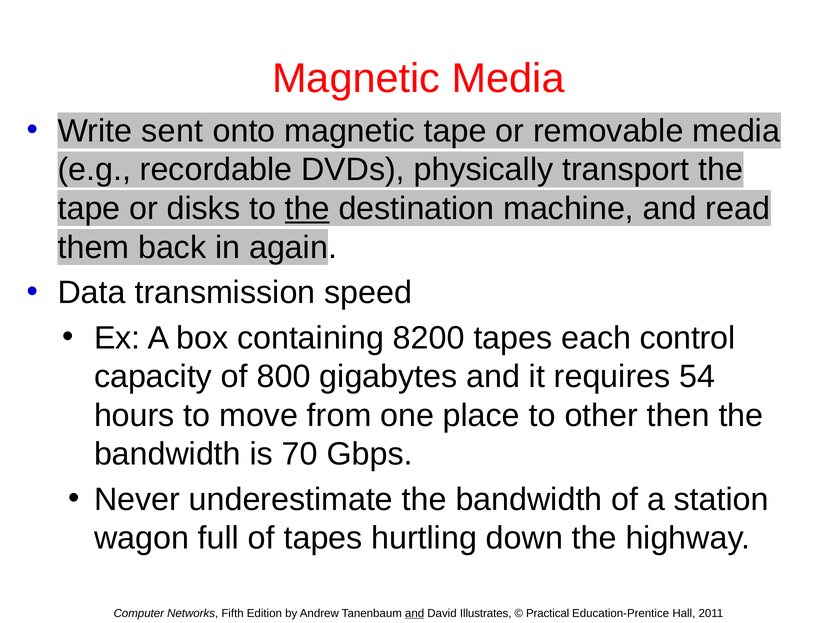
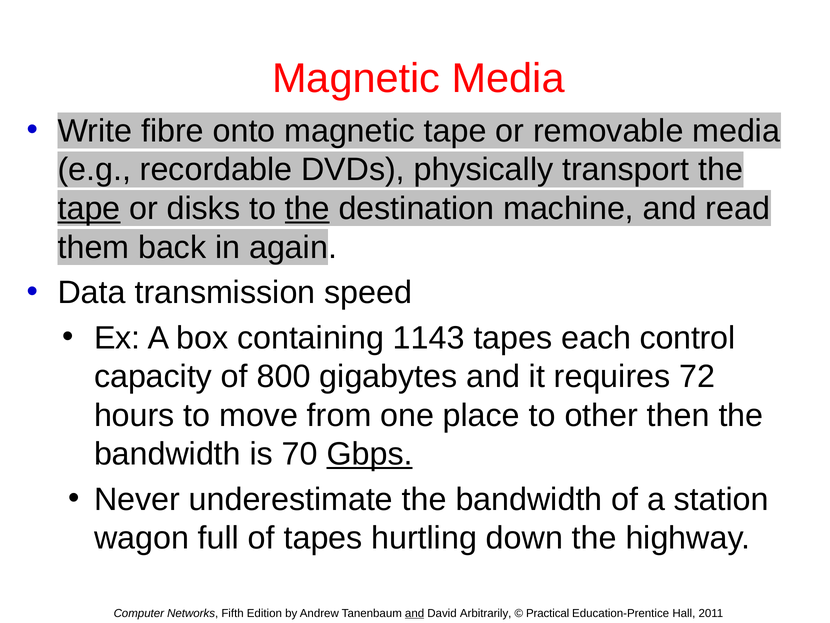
sent: sent -> fibre
tape at (89, 208) underline: none -> present
8200: 8200 -> 1143
54: 54 -> 72
Gbps underline: none -> present
Illustrates: Illustrates -> Arbitrarily
